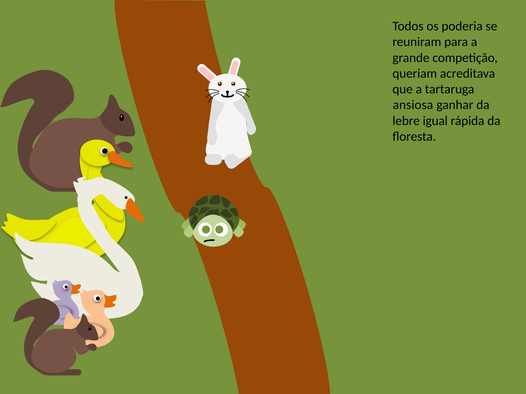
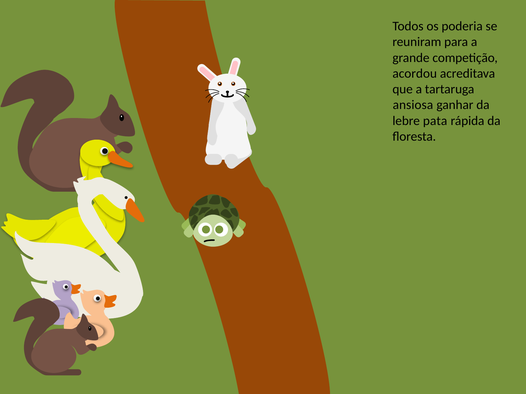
queriam: queriam -> acordou
igual: igual -> pata
